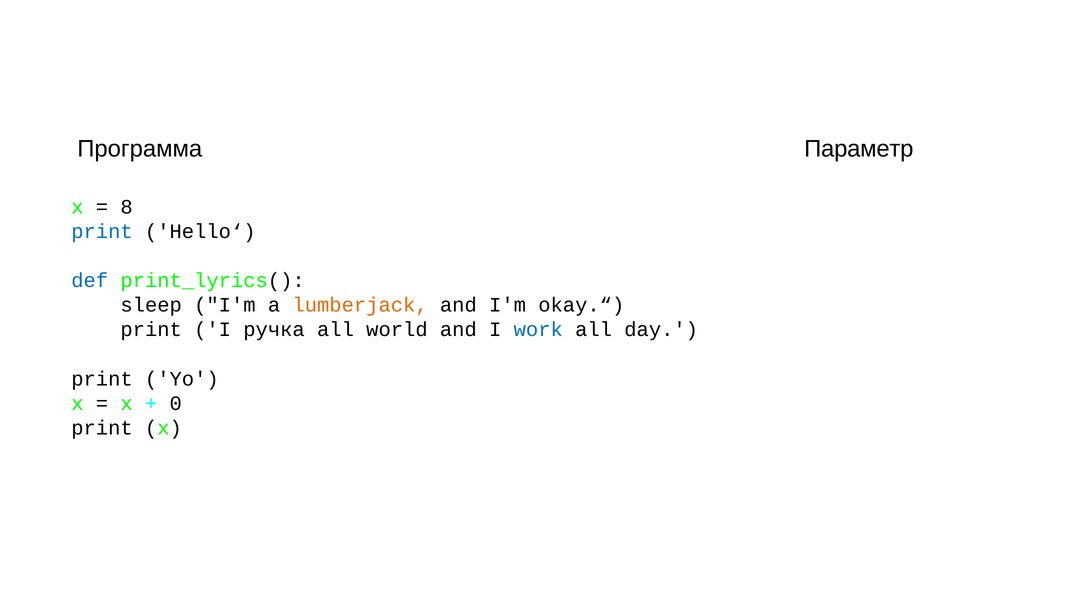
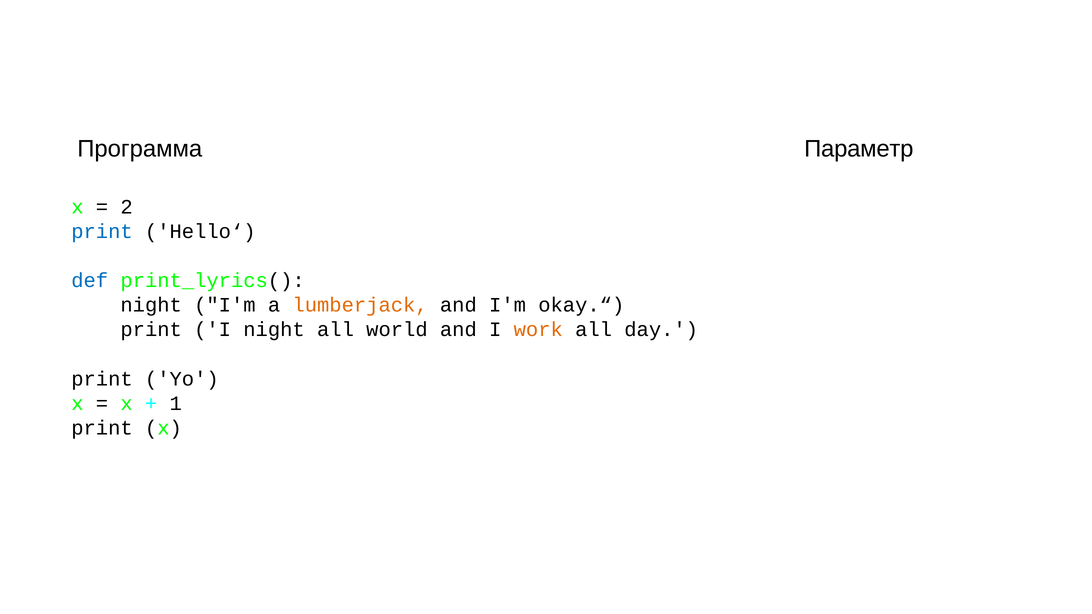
8: 8 -> 2
sleep at (151, 305): sleep -> night
I ручка: ручка -> night
work colour: blue -> orange
0: 0 -> 1
